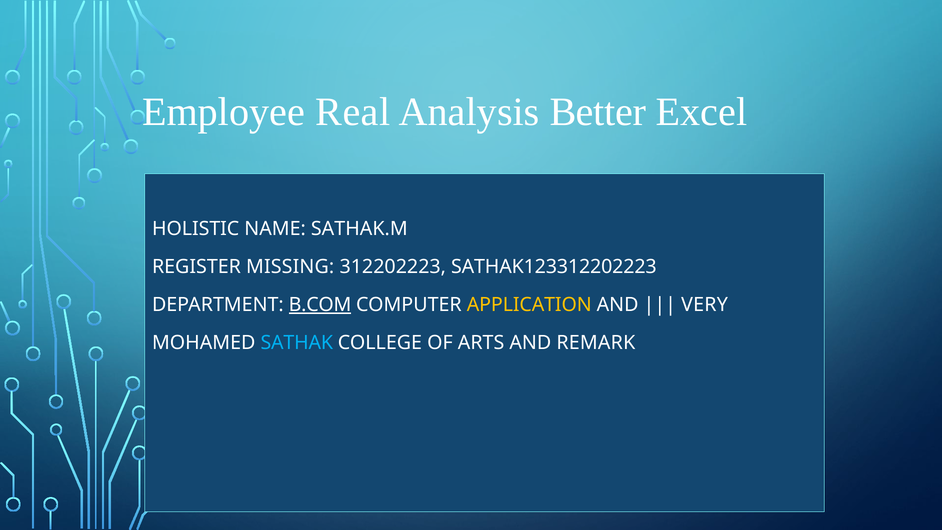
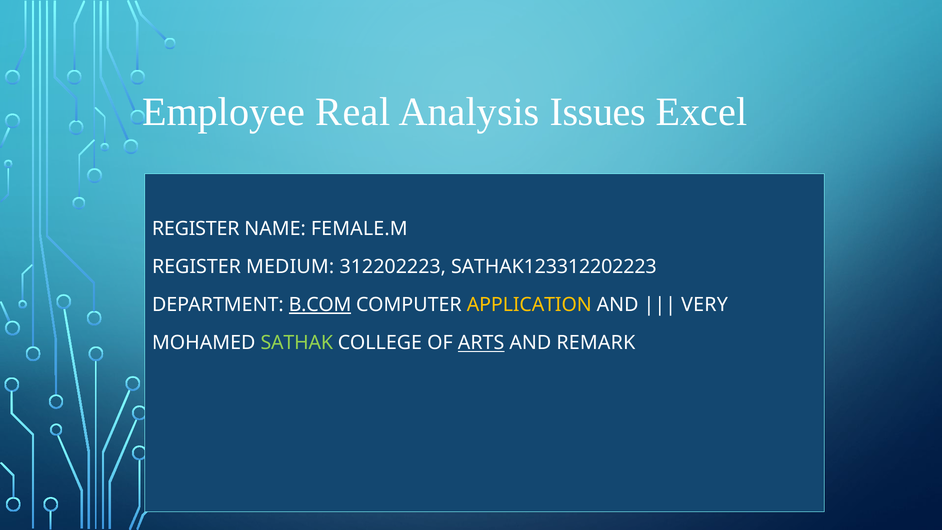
Better: Better -> Issues
HOLISTIC at (196, 229): HOLISTIC -> REGISTER
SATHAK.M: SATHAK.M -> FEMALE.M
MISSING: MISSING -> MEDIUM
SATHAK colour: light blue -> light green
ARTS underline: none -> present
